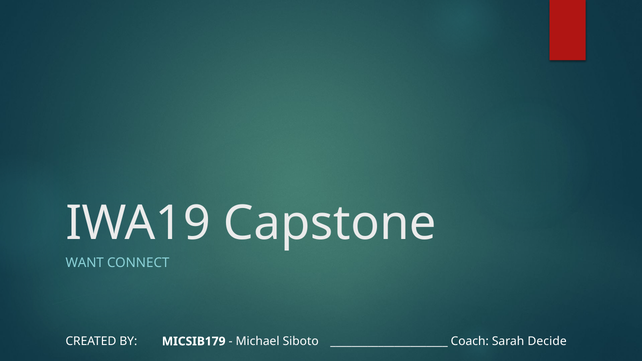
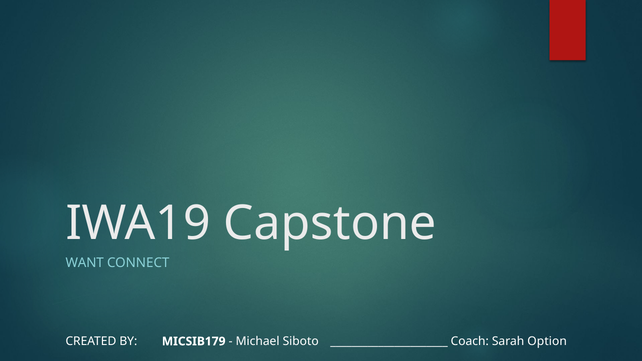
Decide: Decide -> Option
